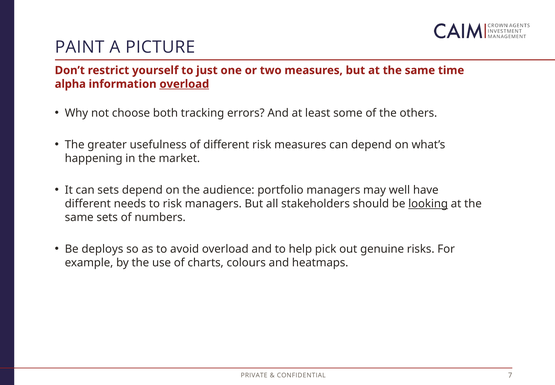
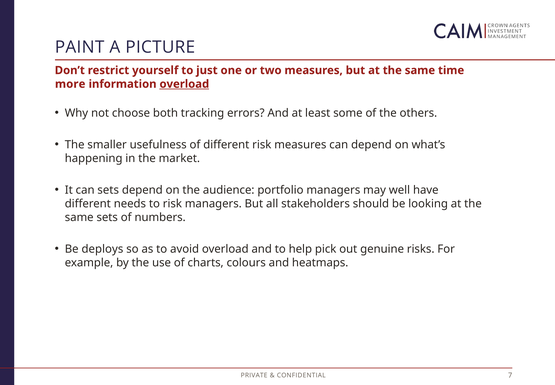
alpha: alpha -> more
greater: greater -> smaller
looking underline: present -> none
